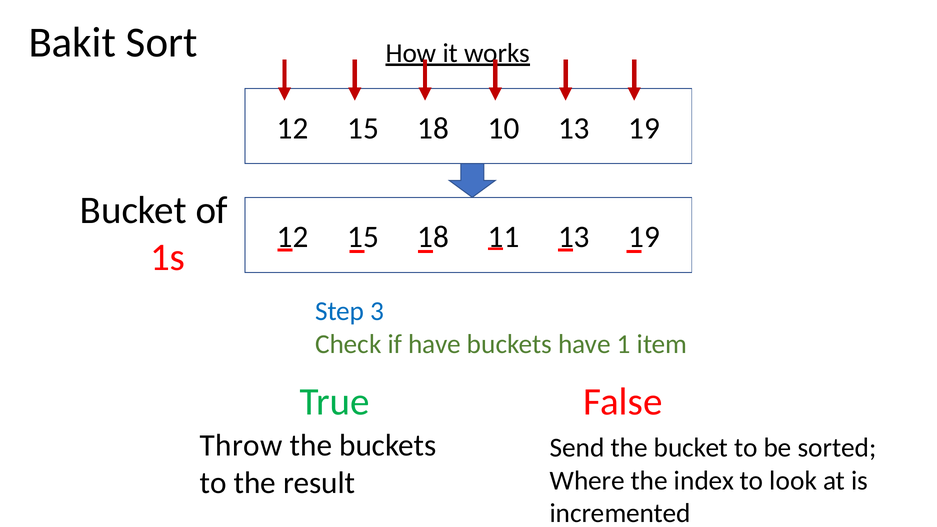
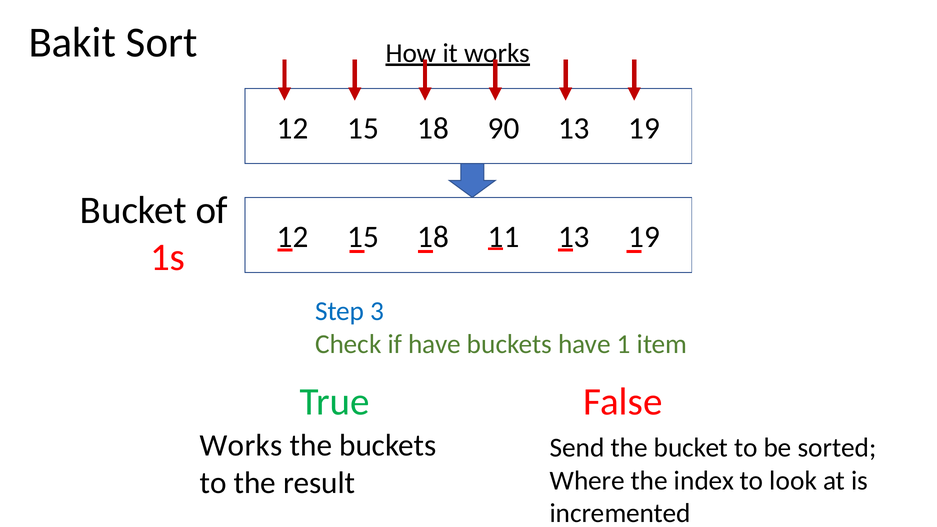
10: 10 -> 90
Throw at (241, 445): Throw -> Works
